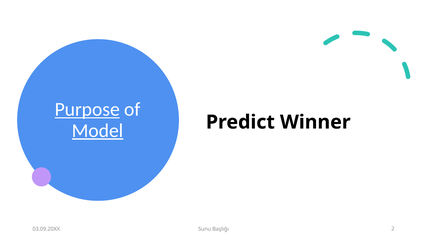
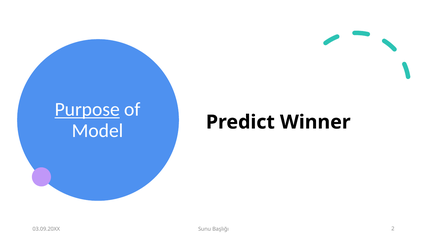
Model underline: present -> none
